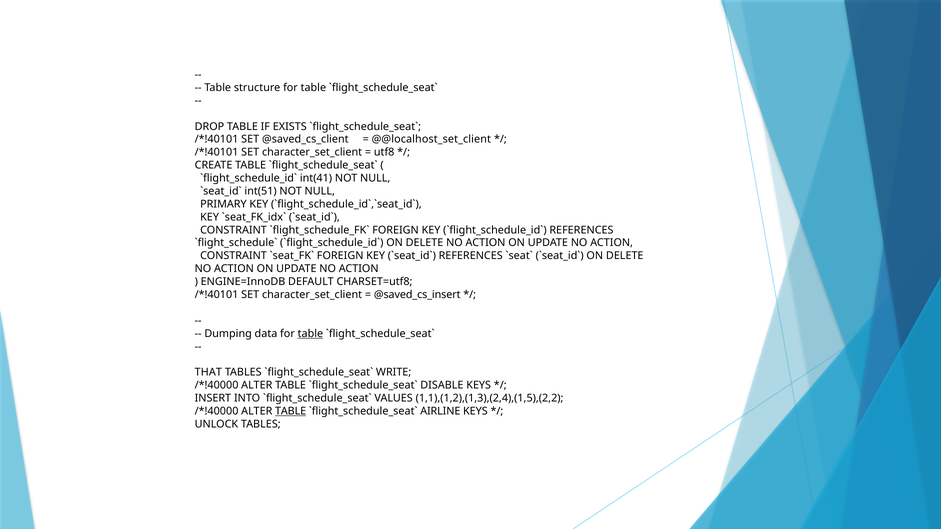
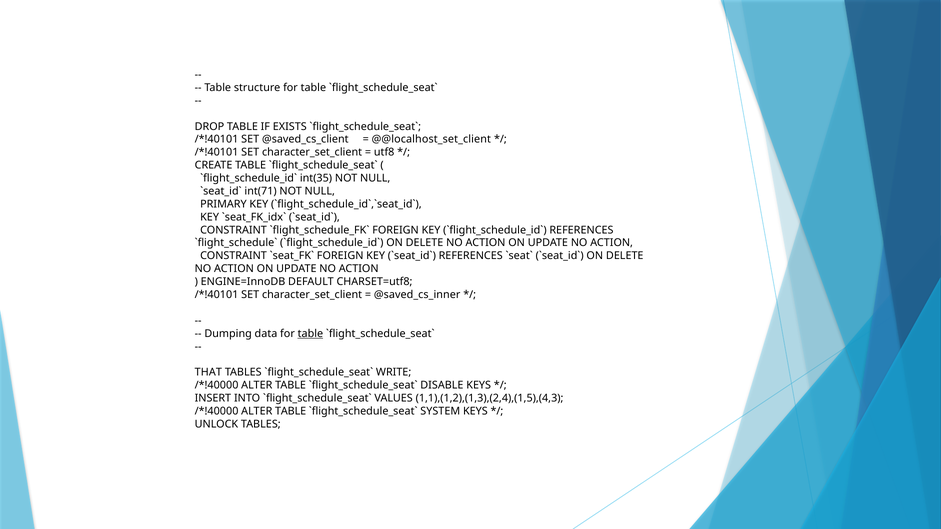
int(41: int(41 -> int(35
int(51: int(51 -> int(71
@saved_cs_insert: @saved_cs_insert -> @saved_cs_inner
1,1),(1,2),(1,3),(2,4),(1,5),(2,2: 1,1),(1,2),(1,3),(2,4),(1,5),(2,2 -> 1,1),(1,2),(1,3),(2,4),(1,5),(4,3
TABLE at (291, 411) underline: present -> none
AIRLINE: AIRLINE -> SYSTEM
